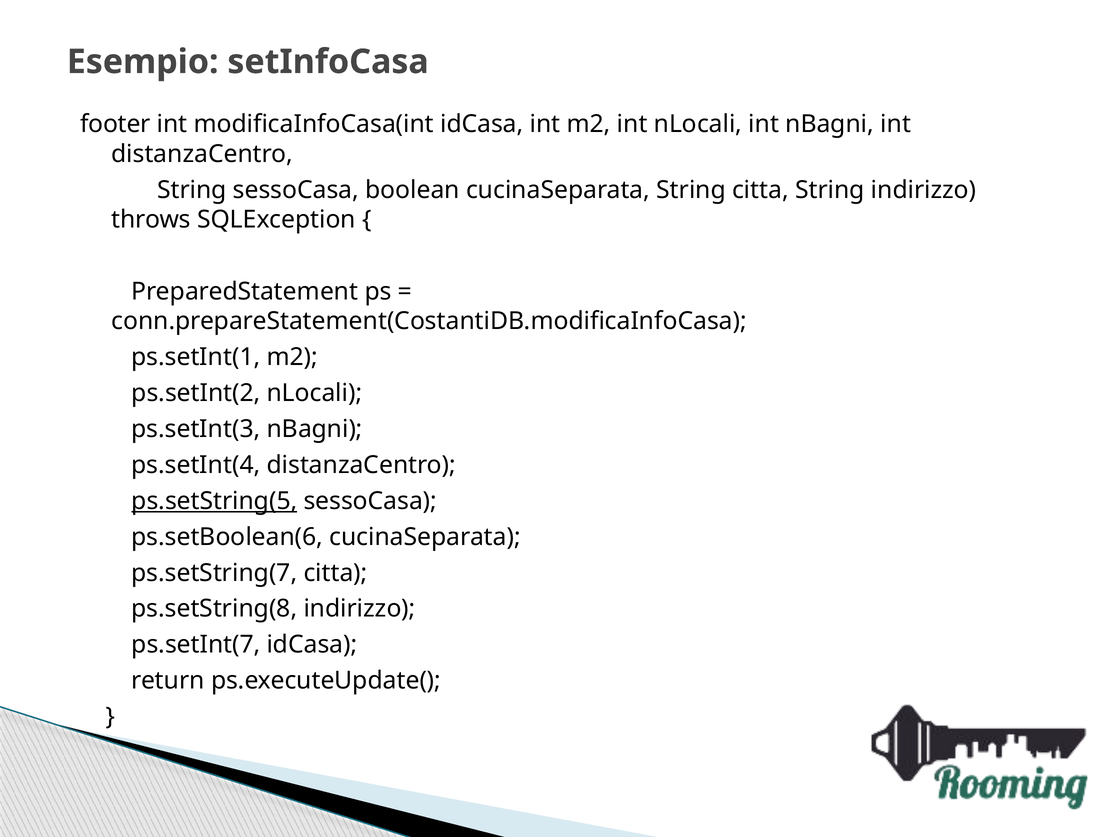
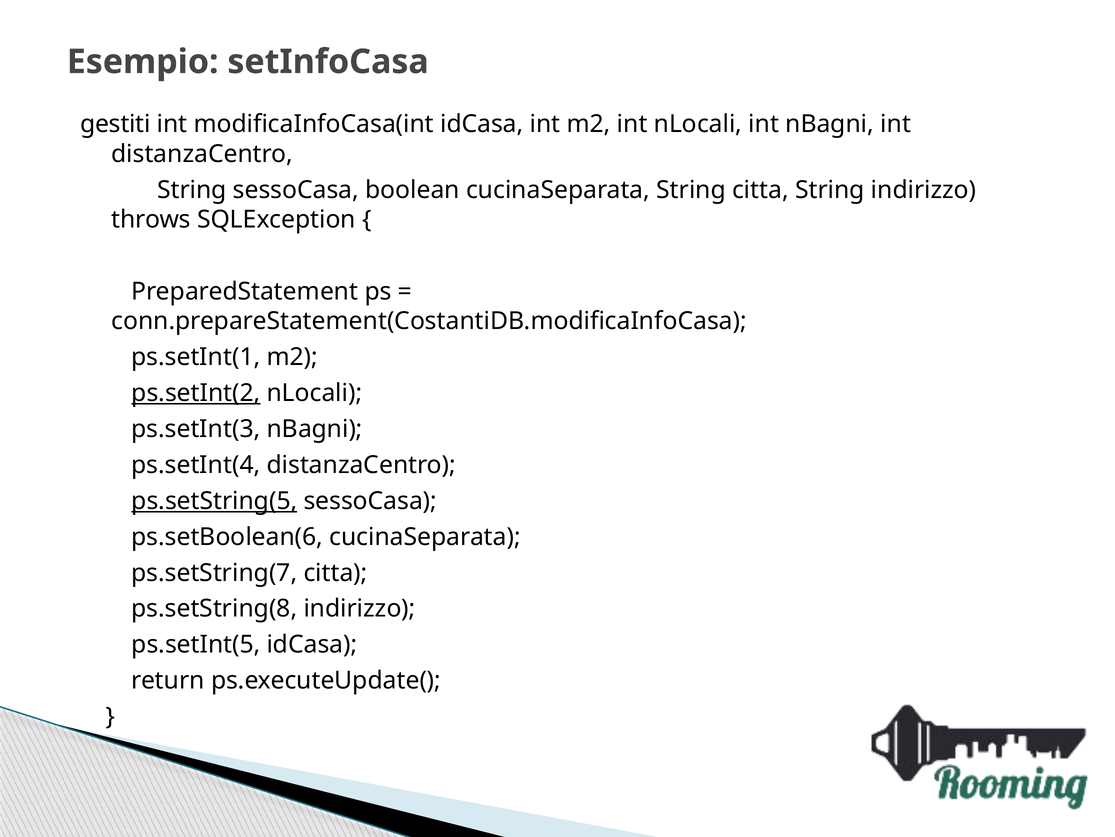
footer: footer -> gestiti
ps.setInt(2 underline: none -> present
ps.setInt(7: ps.setInt(7 -> ps.setInt(5
